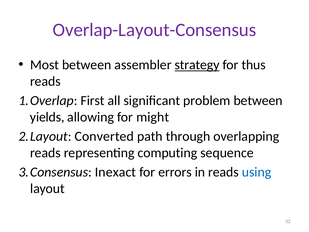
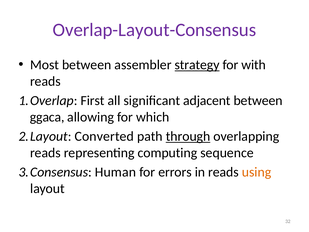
thus: thus -> with
problem: problem -> adjacent
yields: yields -> ggaca
might: might -> which
through underline: none -> present
Inexact: Inexact -> Human
using colour: blue -> orange
